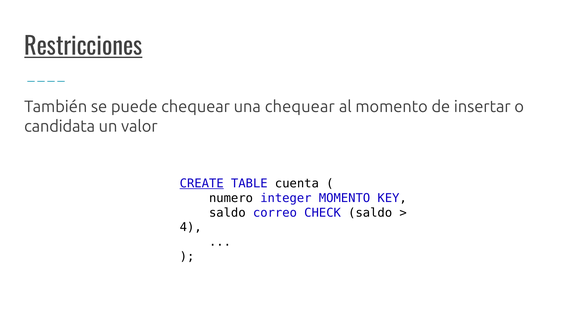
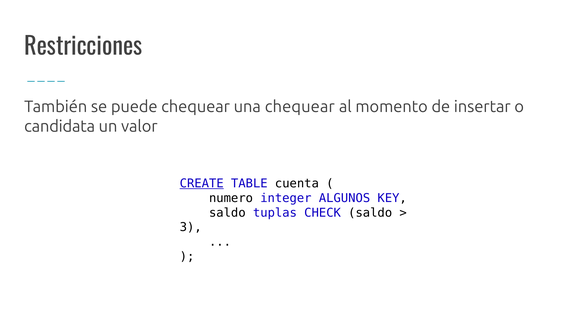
Restricciones underline: present -> none
integer MOMENTO: MOMENTO -> ALGUNOS
correo: correo -> tuplas
4: 4 -> 3
